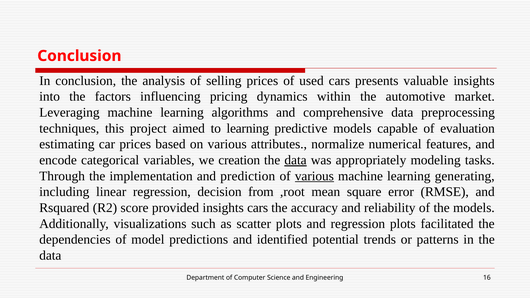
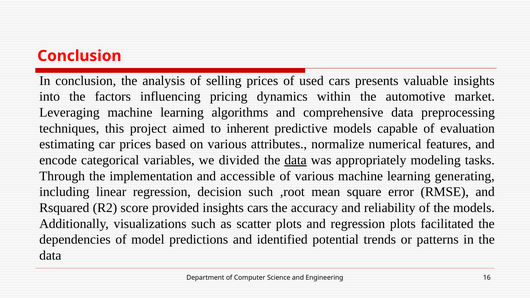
to learning: learning -> inherent
creation: creation -> divided
prediction: prediction -> accessible
various at (314, 176) underline: present -> none
decision from: from -> such
